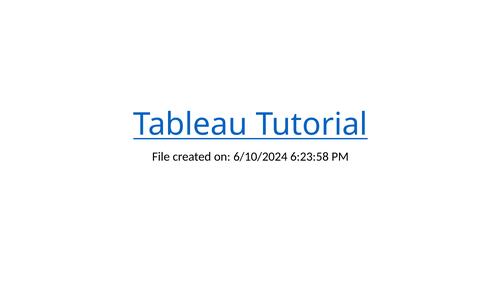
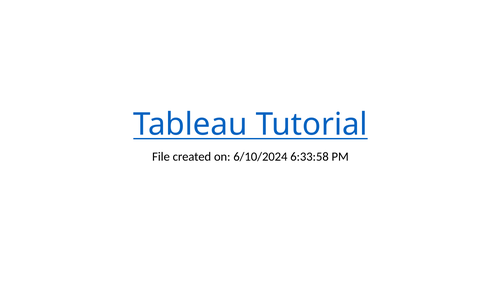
6:23:58: 6:23:58 -> 6:33:58
